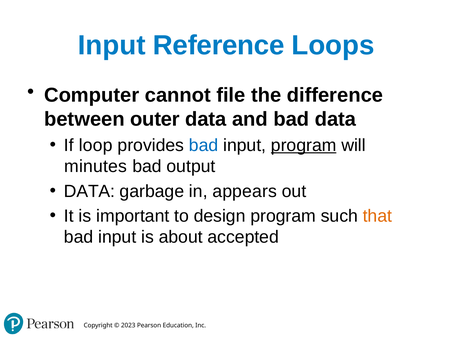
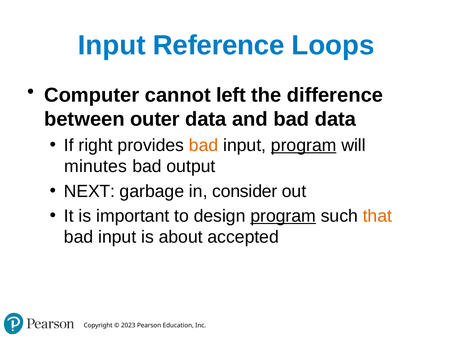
file: file -> left
loop: loop -> right
bad at (204, 145) colour: blue -> orange
DATA at (89, 191): DATA -> NEXT
appears: appears -> consider
program at (283, 216) underline: none -> present
